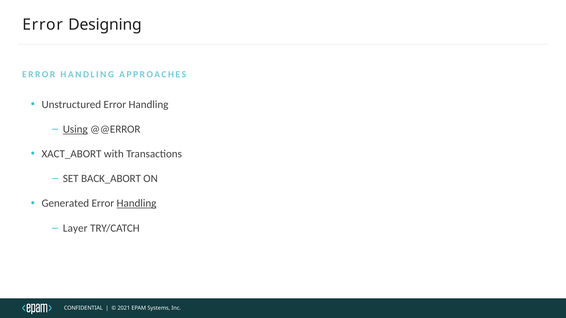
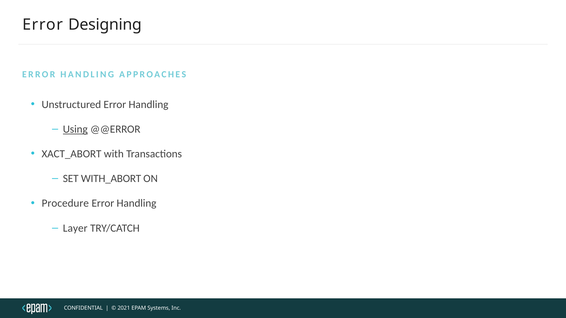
BACK_ABORT: BACK_ABORT -> WITH_ABORT
Generated: Generated -> Procedure
Handling at (137, 204) underline: present -> none
